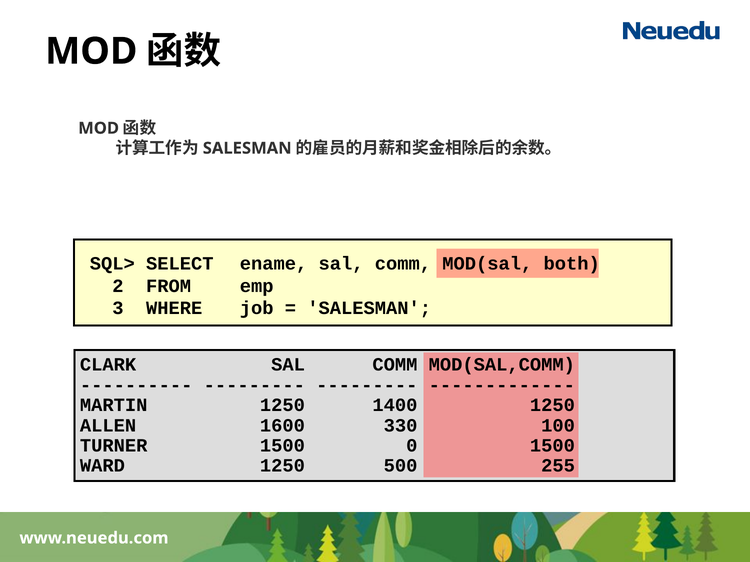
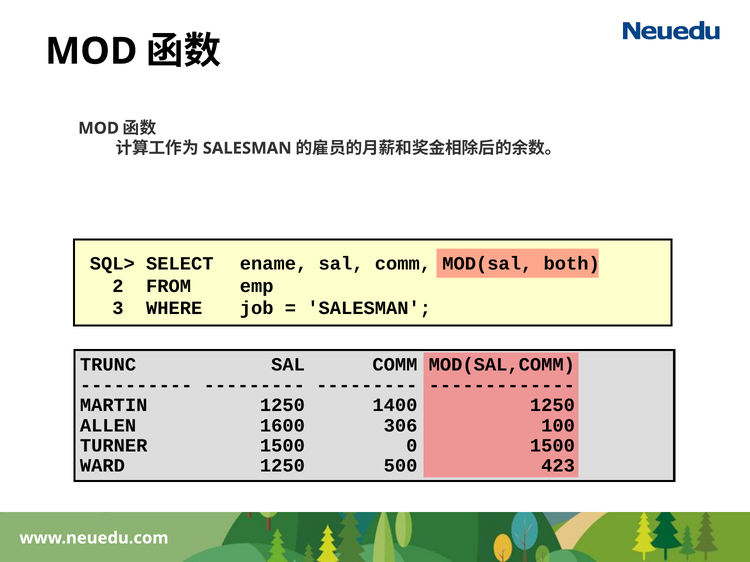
CLARK: CLARK -> TRUNC
330: 330 -> 306
255: 255 -> 423
